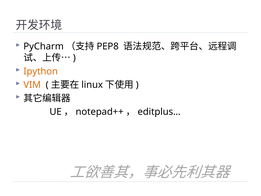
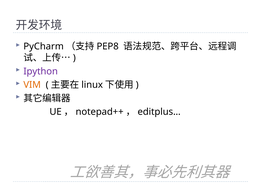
Ipython colour: orange -> purple
